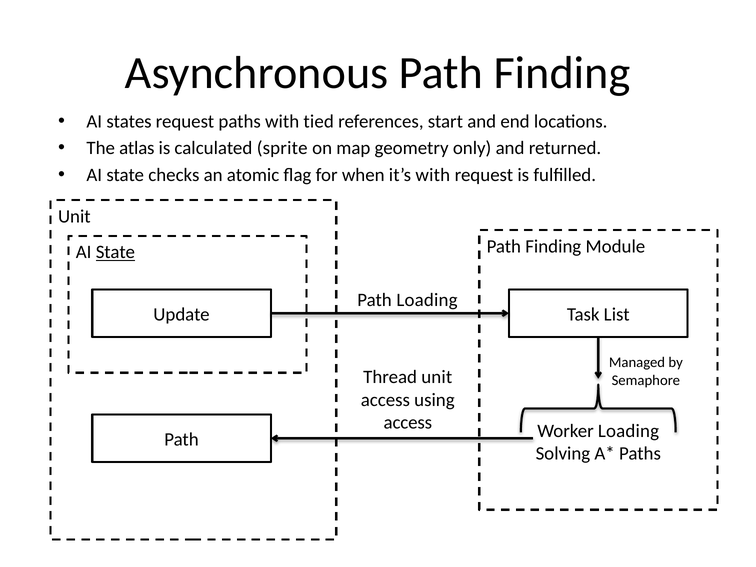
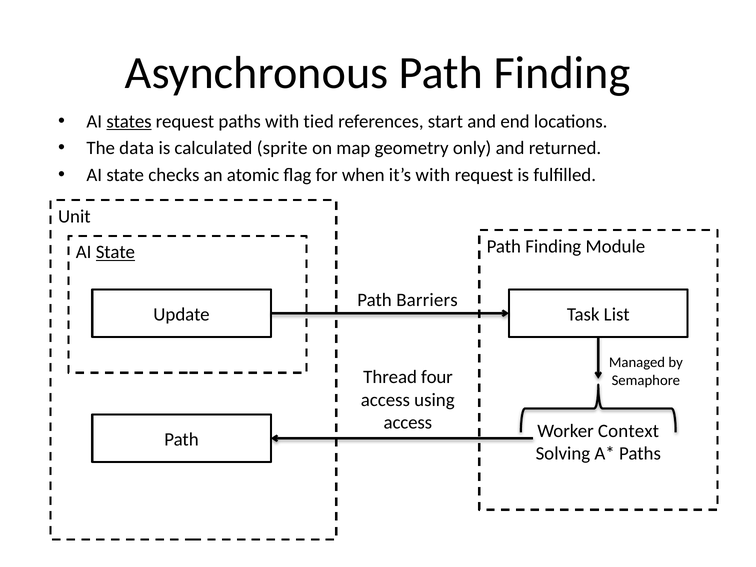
states underline: none -> present
atlas: atlas -> data
Path Loading: Loading -> Barriers
Thread unit: unit -> four
Worker Loading: Loading -> Context
